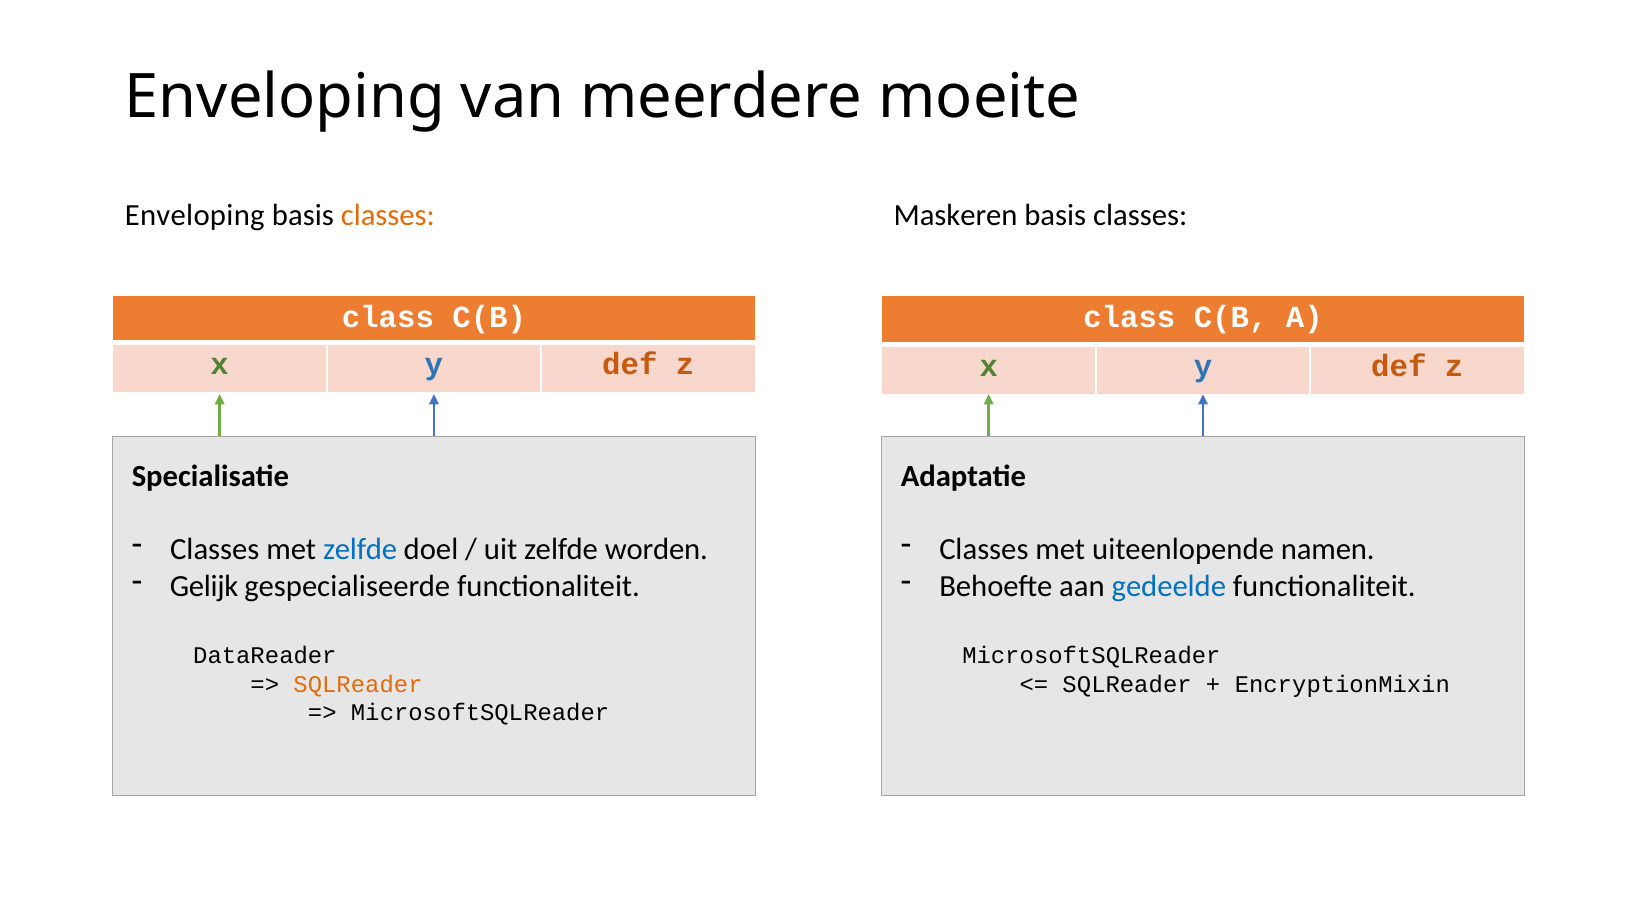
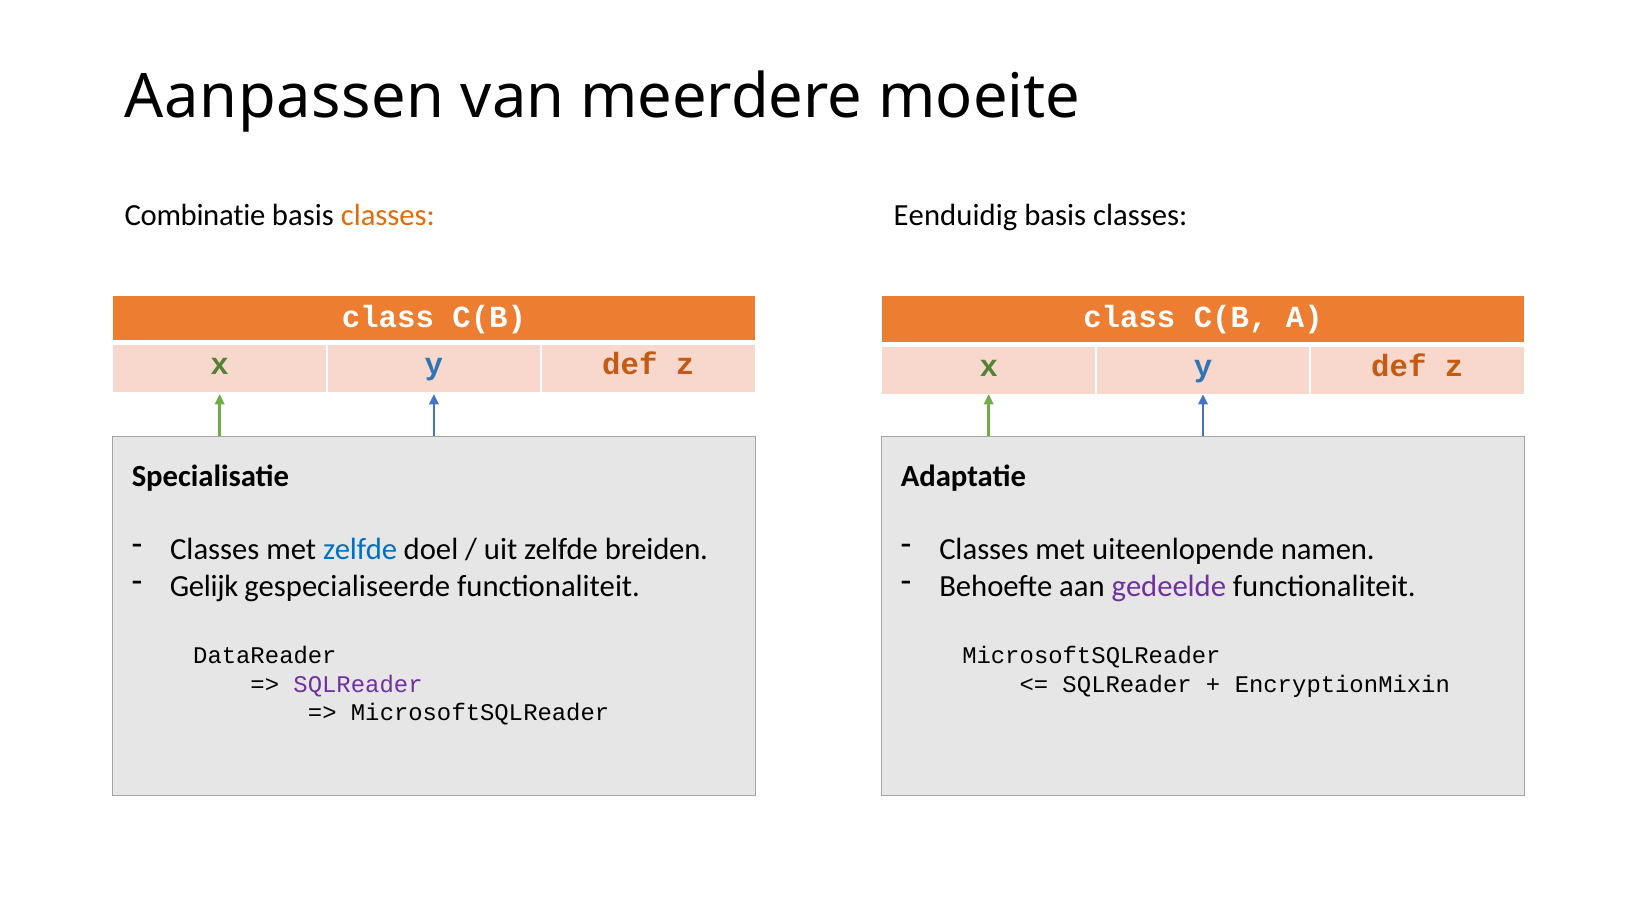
Enveloping at (285, 97): Enveloping -> Aanpassen
Maskeren: Maskeren -> Eenduidig
Enveloping at (195, 216): Enveloping -> Combinatie
worden: worden -> breiden
gedeelde colour: blue -> purple
SQLReader at (358, 684) colour: orange -> purple
